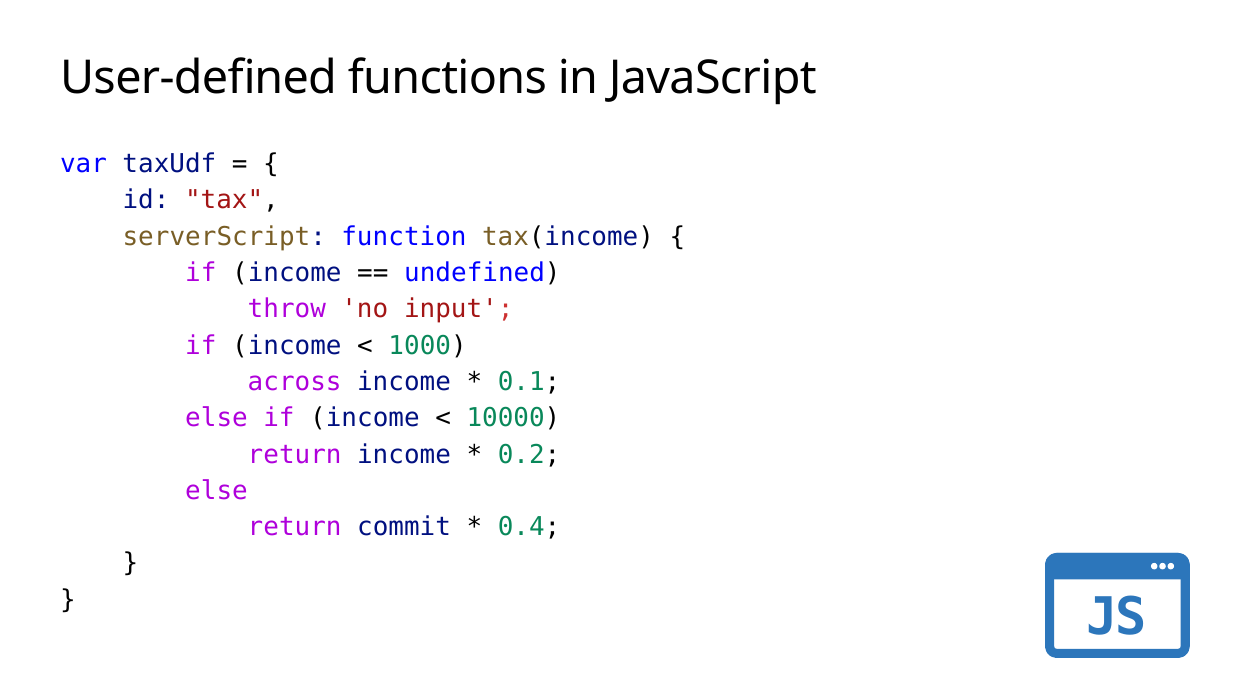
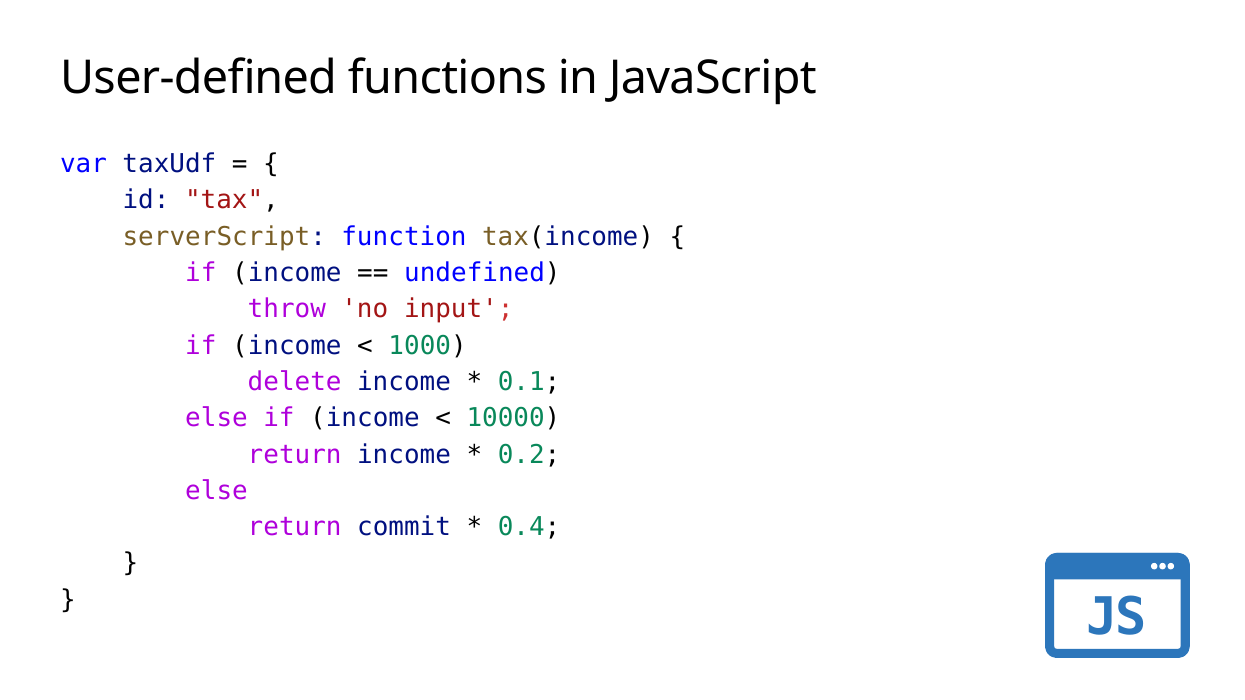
across: across -> delete
